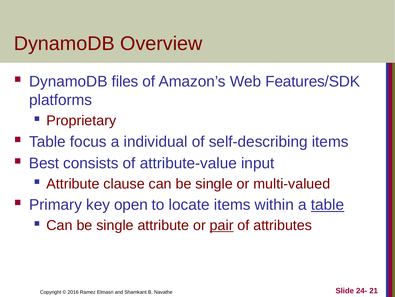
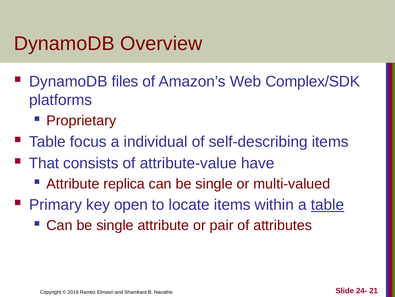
Features/SDK: Features/SDK -> Complex/SDK
Best: Best -> That
input: input -> have
clause: clause -> replica
pair underline: present -> none
